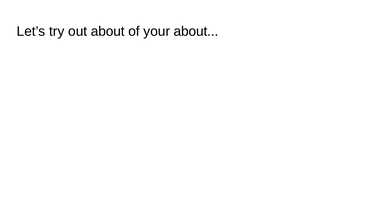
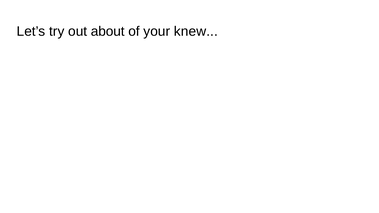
your about: about -> knew
